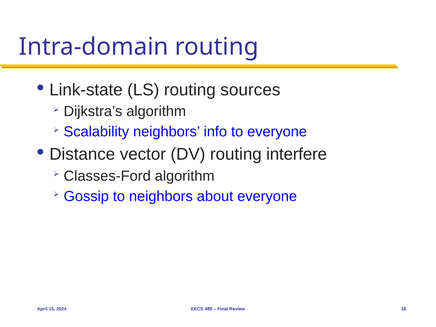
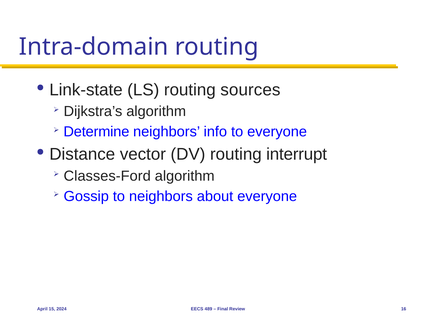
Scalability: Scalability -> Determine
interfere: interfere -> interrupt
